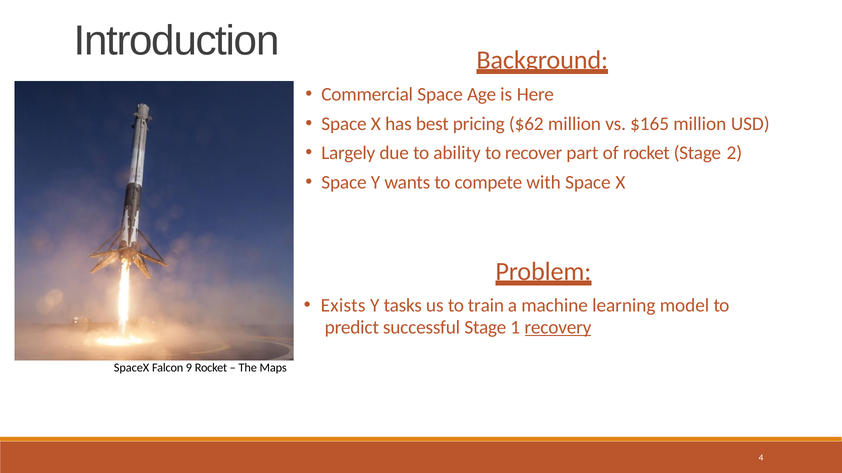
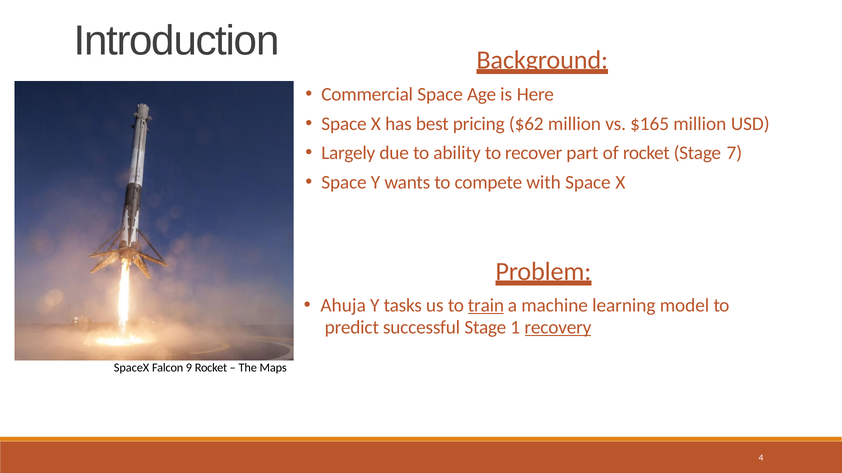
2: 2 -> 7
Exists: Exists -> Ahuja
train underline: none -> present
